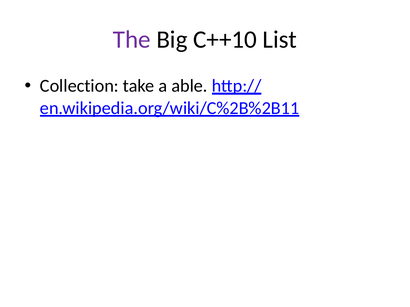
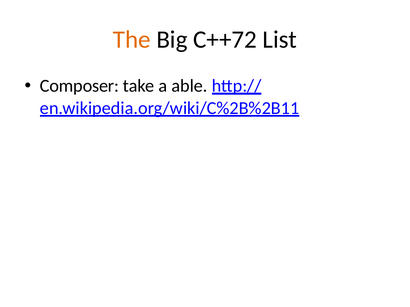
The colour: purple -> orange
C++10: C++10 -> C++72
Collection: Collection -> Composer
